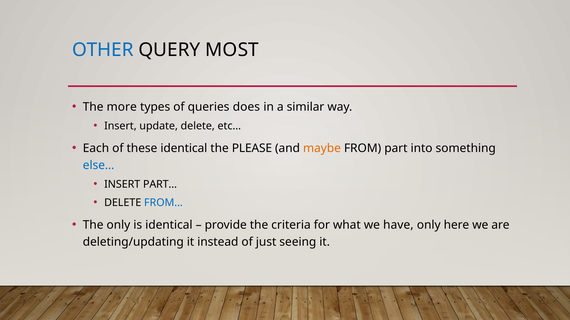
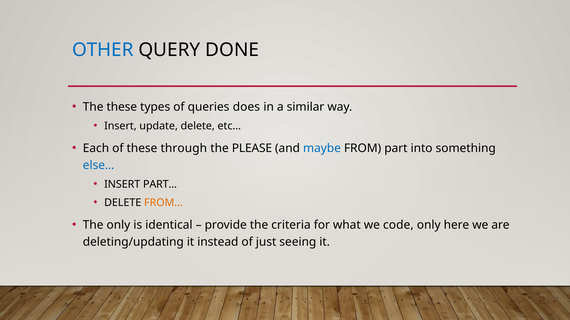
MOST: MOST -> DONE
The more: more -> these
these identical: identical -> through
maybe colour: orange -> blue
FROM… colour: blue -> orange
have: have -> code
